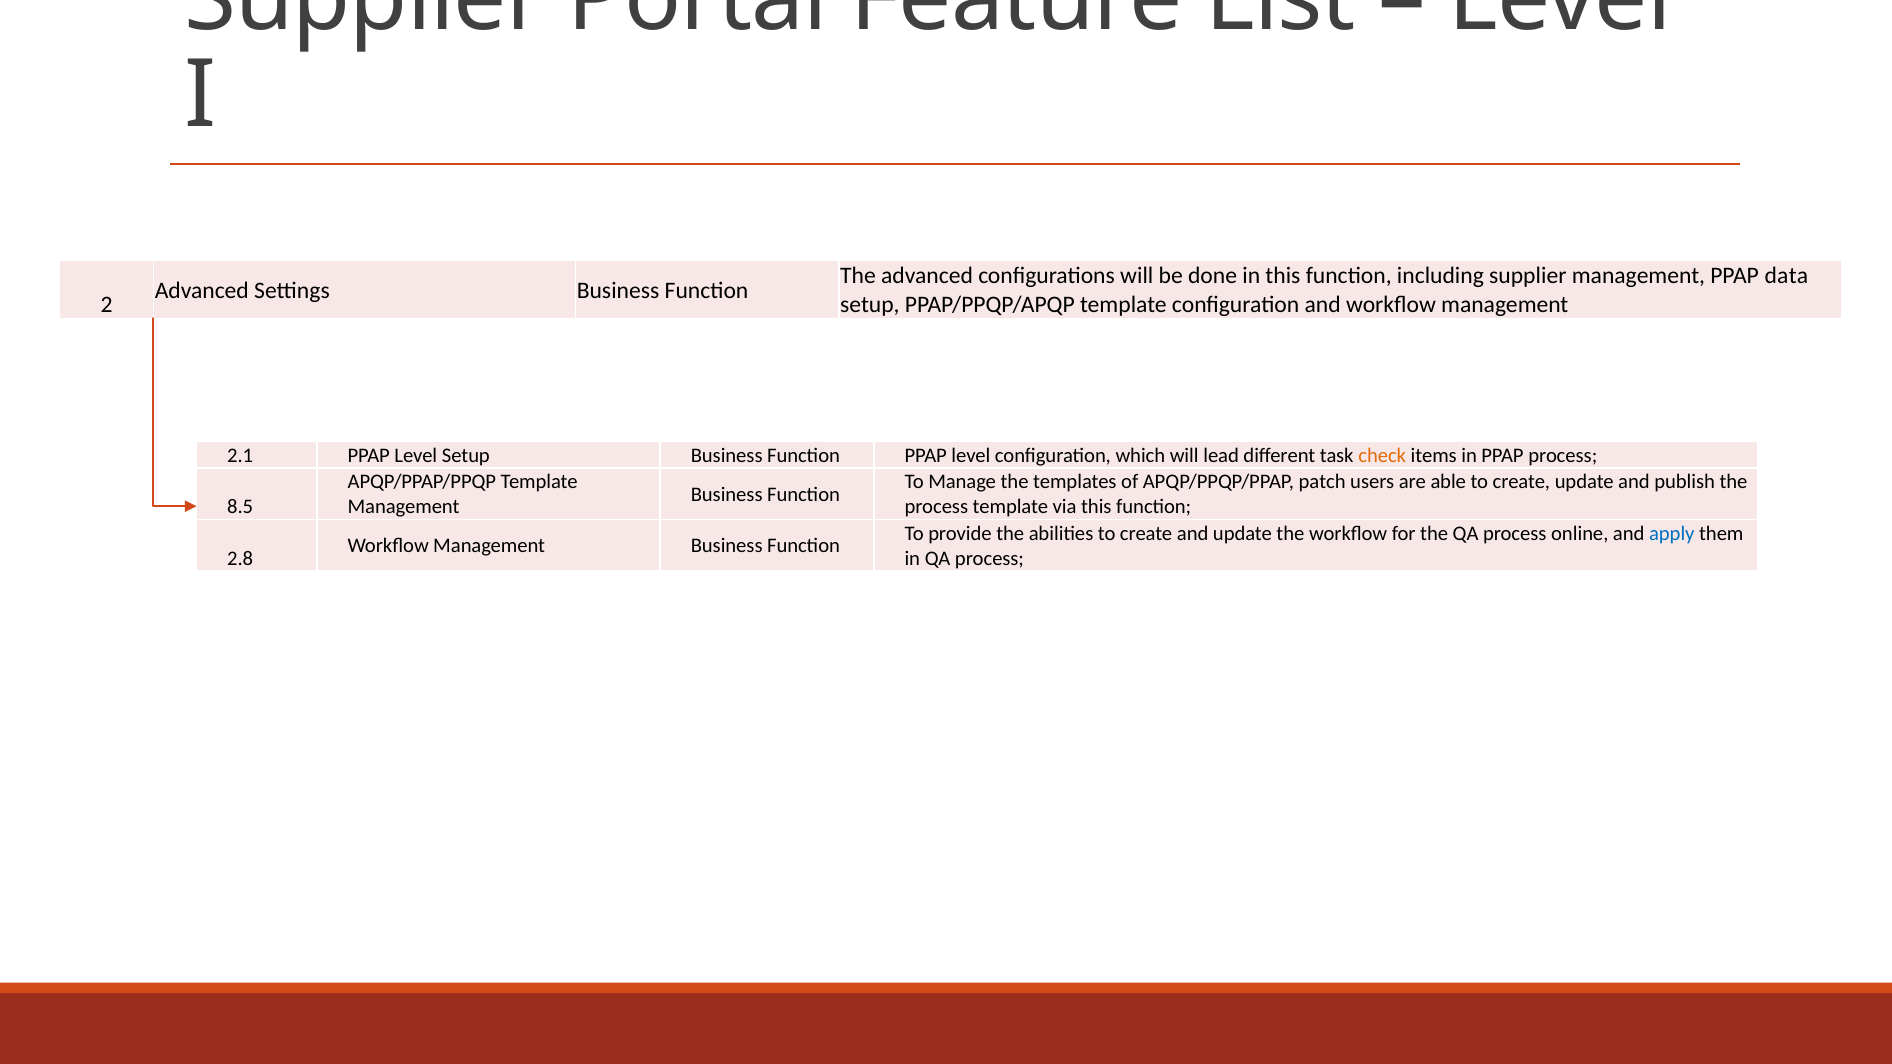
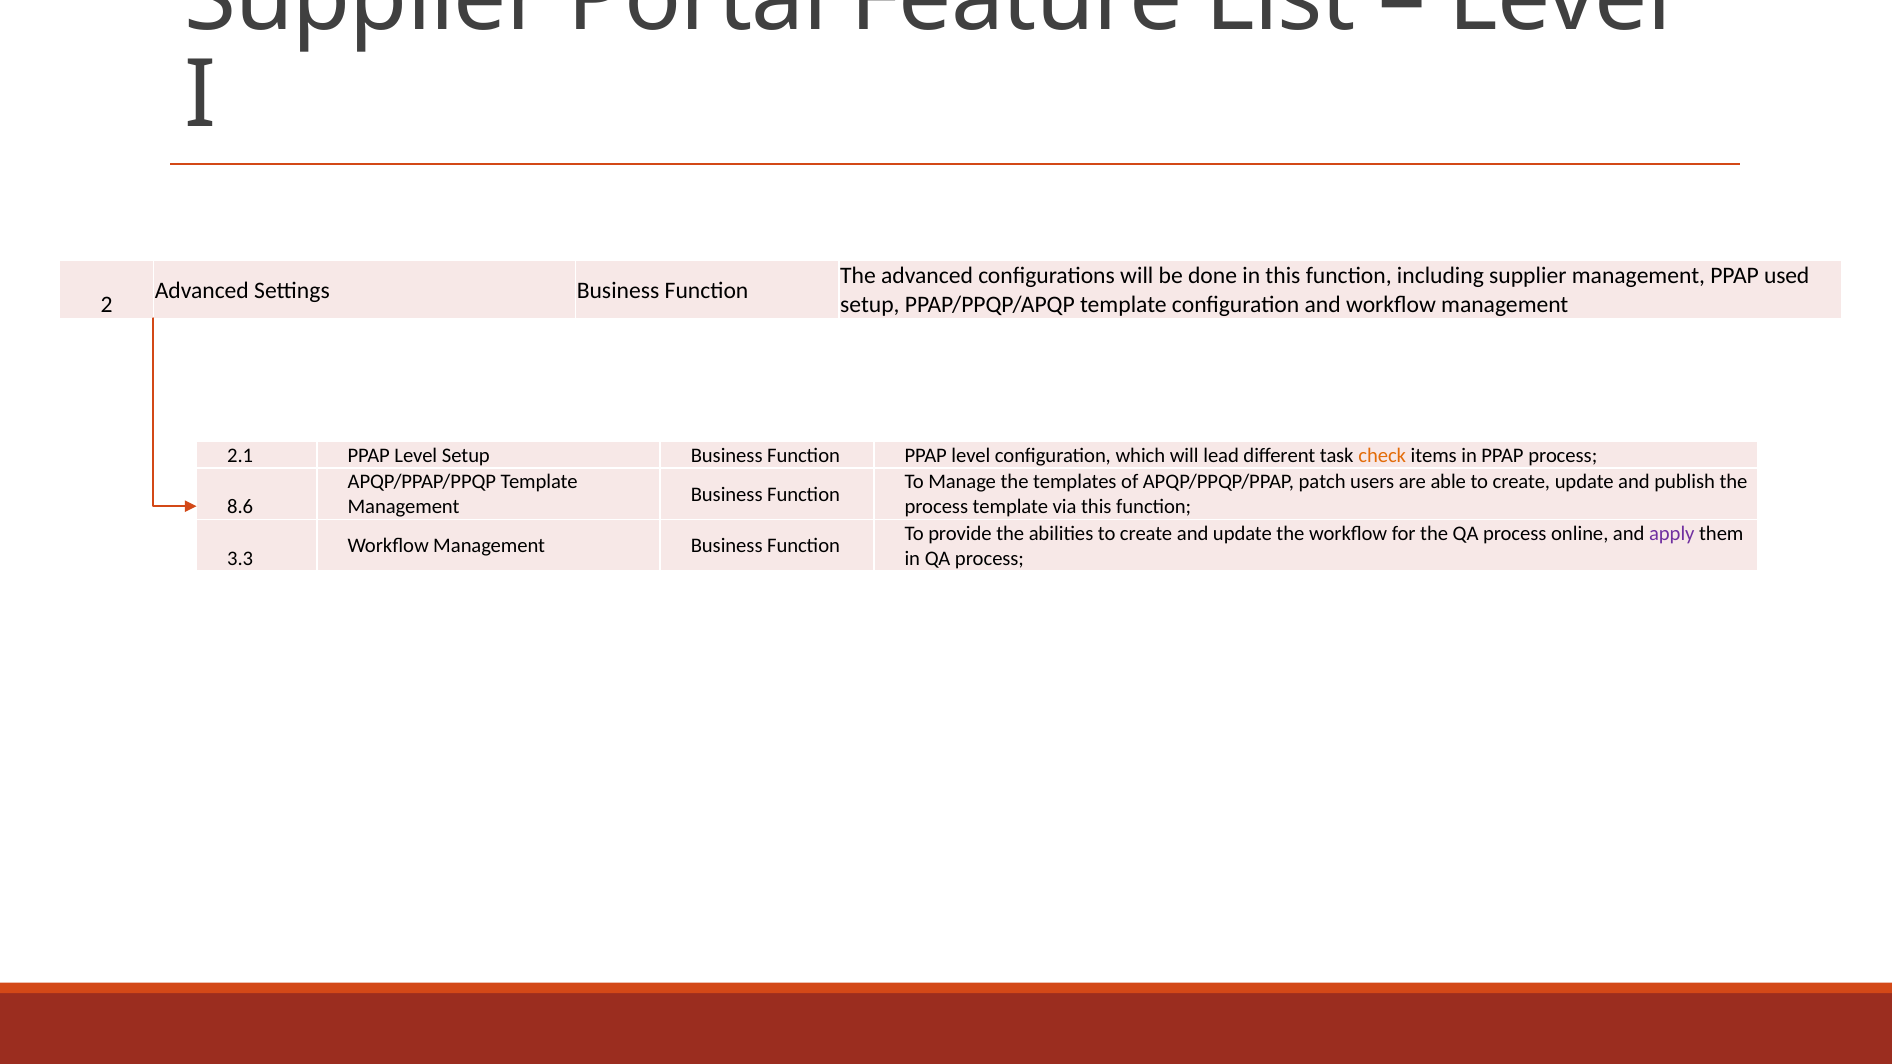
data: data -> used
8.5: 8.5 -> 8.6
apply colour: blue -> purple
2.8: 2.8 -> 3.3
